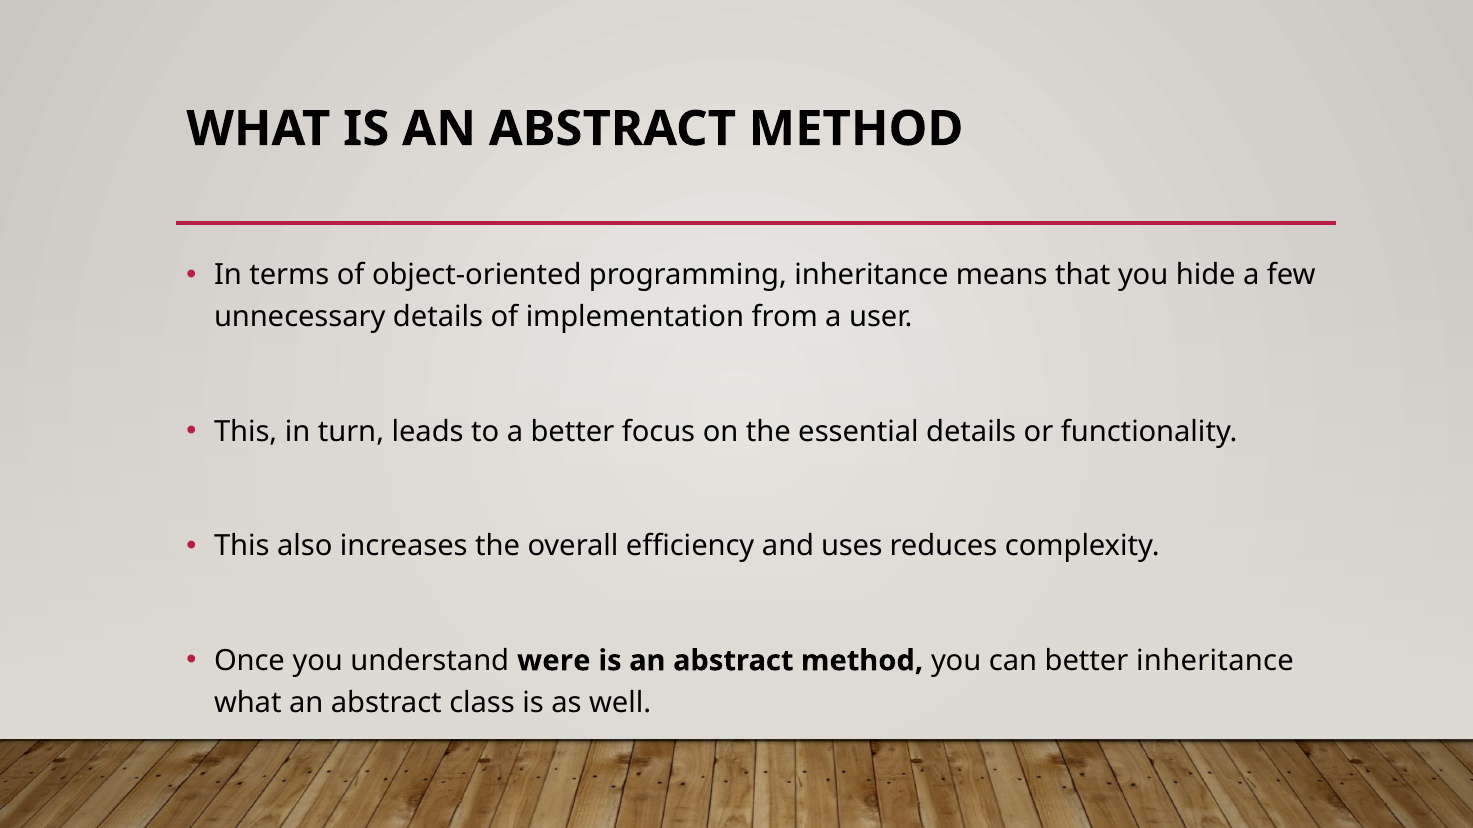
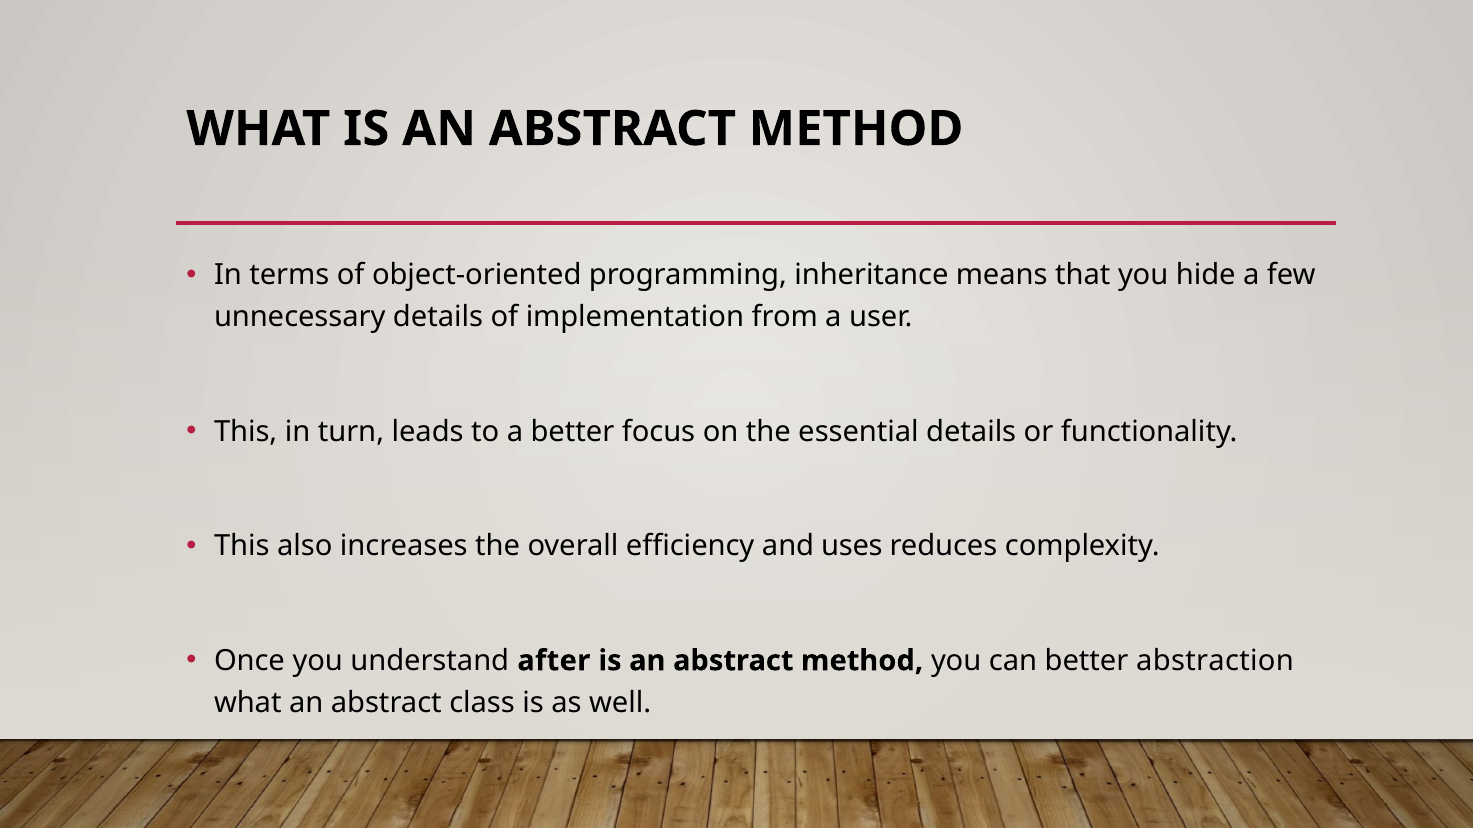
were: were -> after
better inheritance: inheritance -> abstraction
